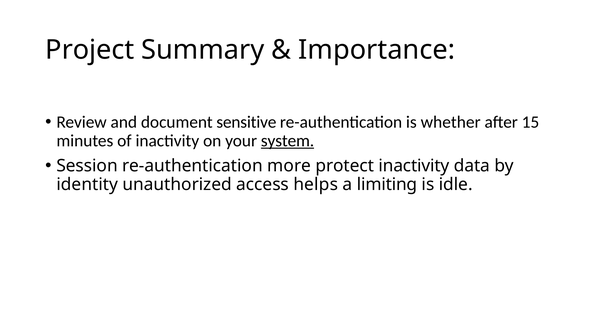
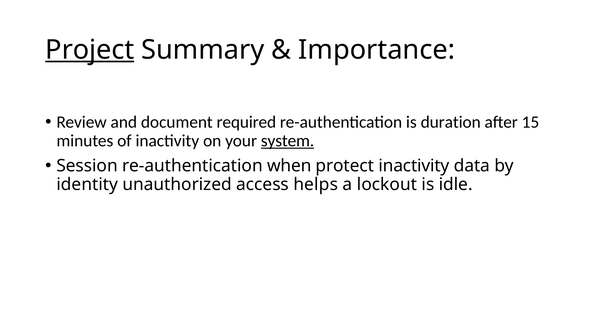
Project underline: none -> present
sensitive: sensitive -> required
whether: whether -> duration
more: more -> when
limiting: limiting -> lockout
